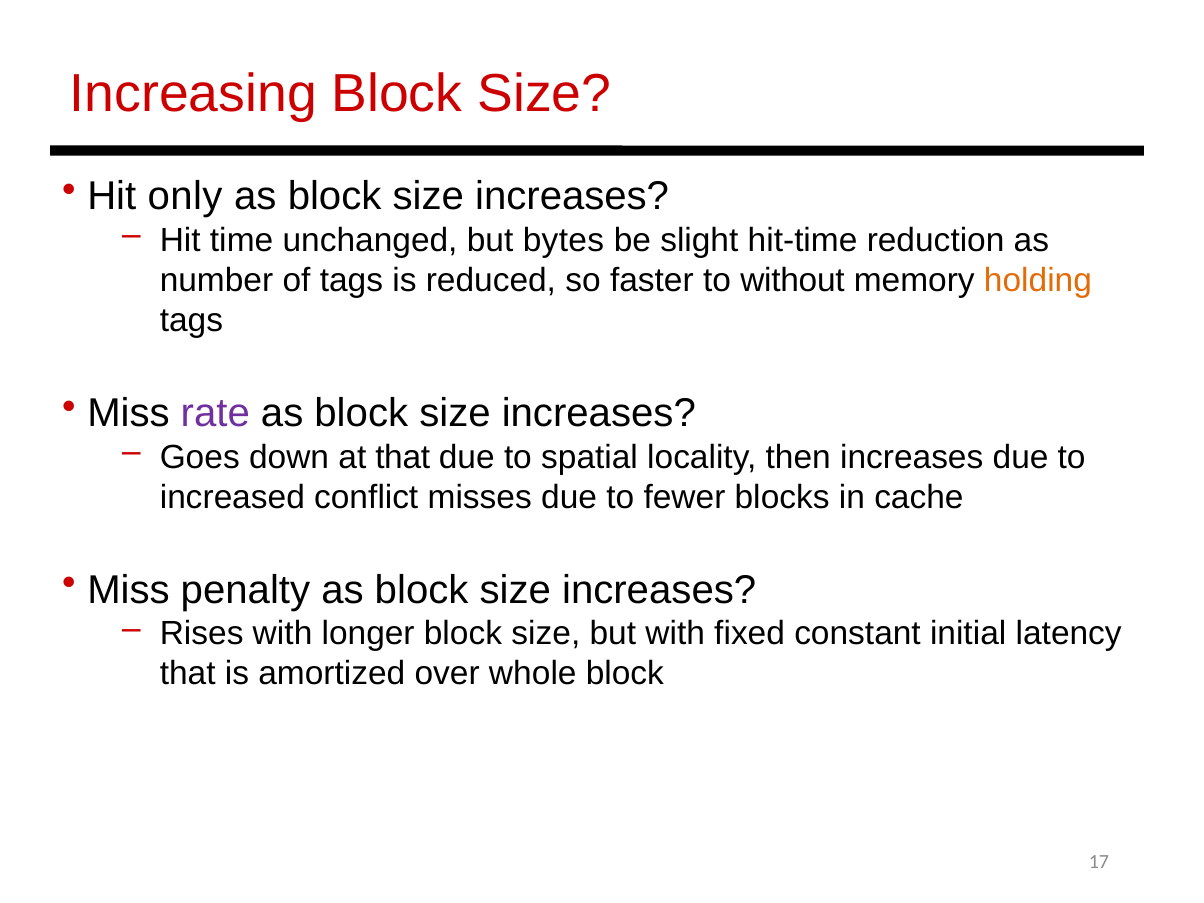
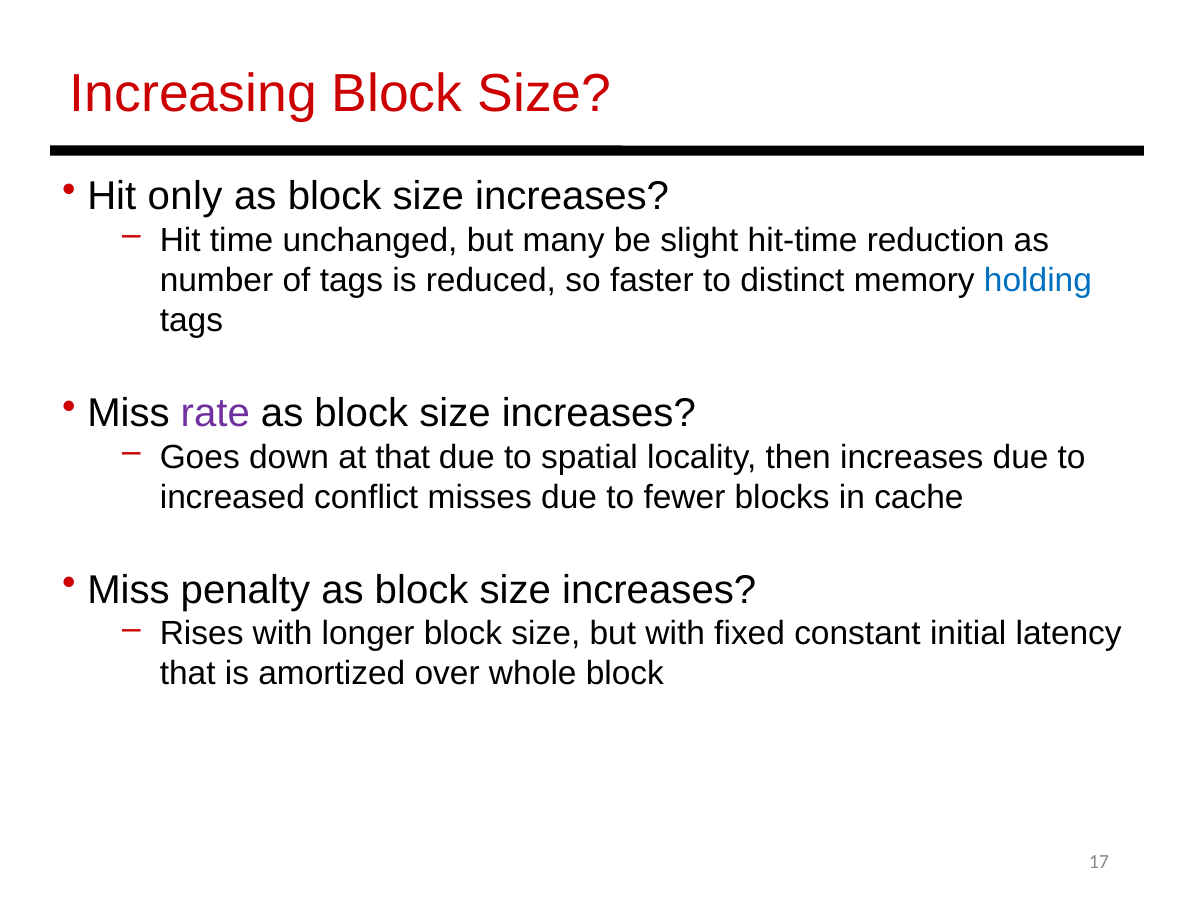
bytes: bytes -> many
without: without -> distinct
holding colour: orange -> blue
